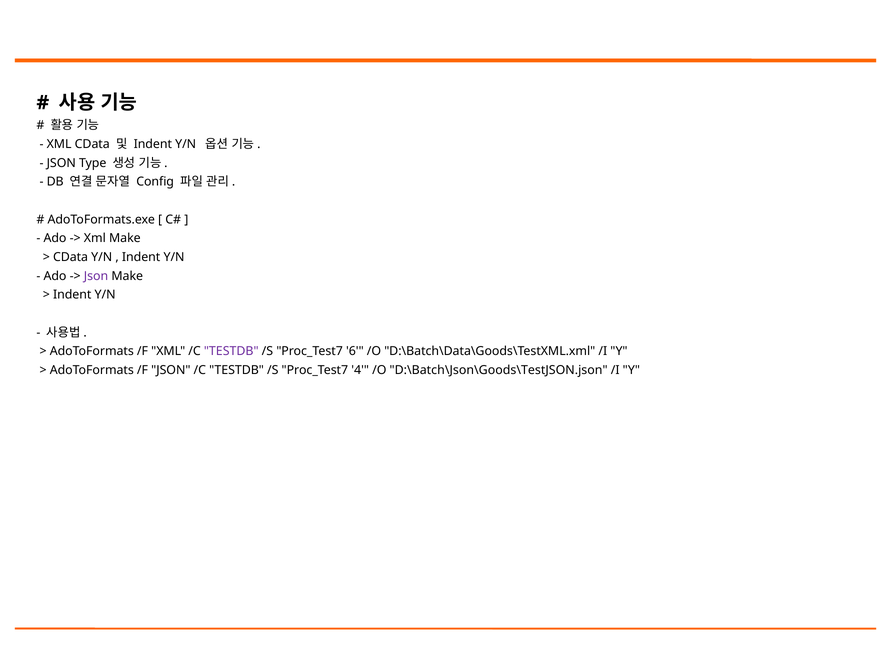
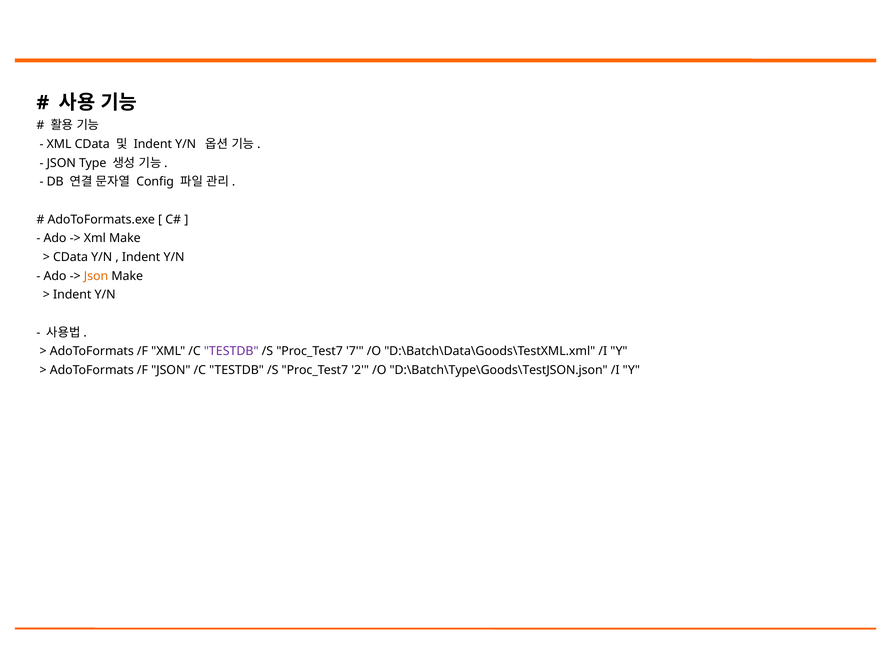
Json at (96, 276) colour: purple -> orange
6: 6 -> 7
4: 4 -> 2
D:\Batch\Json\Goods\TestJSON.json: D:\Batch\Json\Goods\TestJSON.json -> D:\Batch\Type\Goods\TestJSON.json
